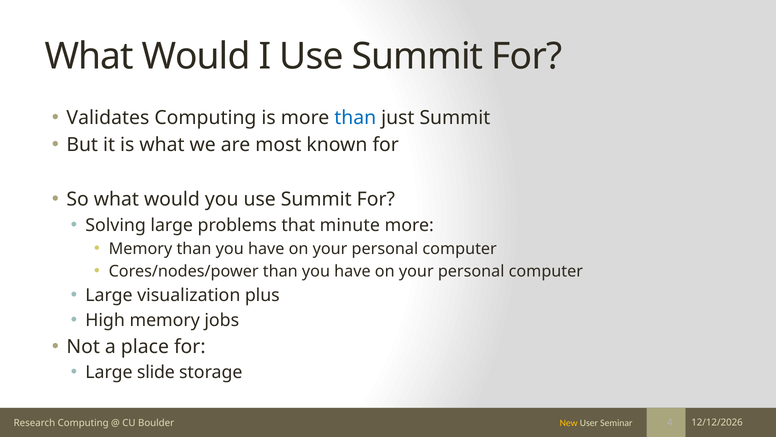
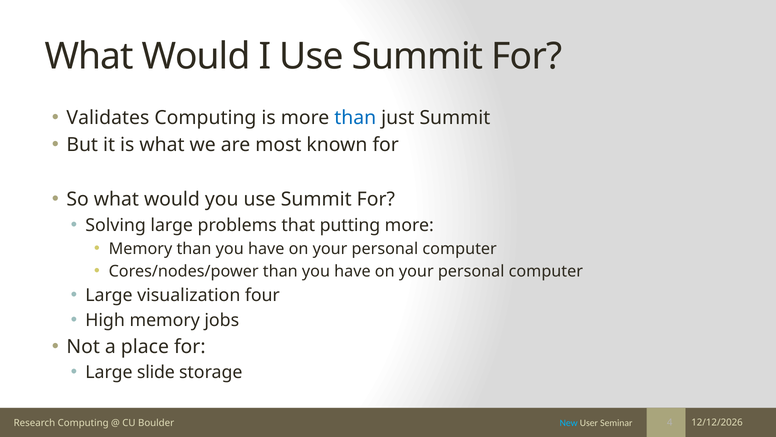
minute: minute -> putting
plus: plus -> four
New colour: yellow -> light blue
